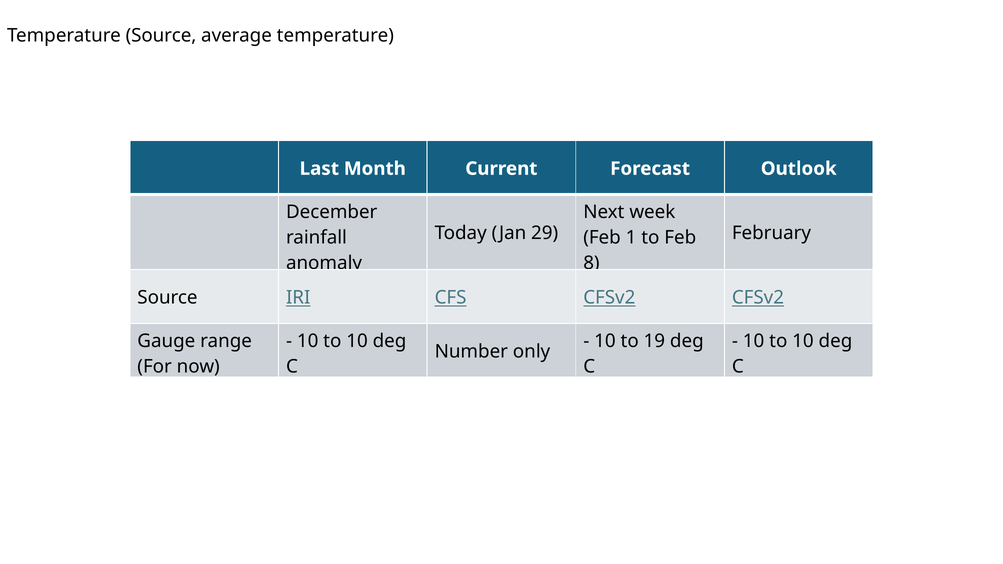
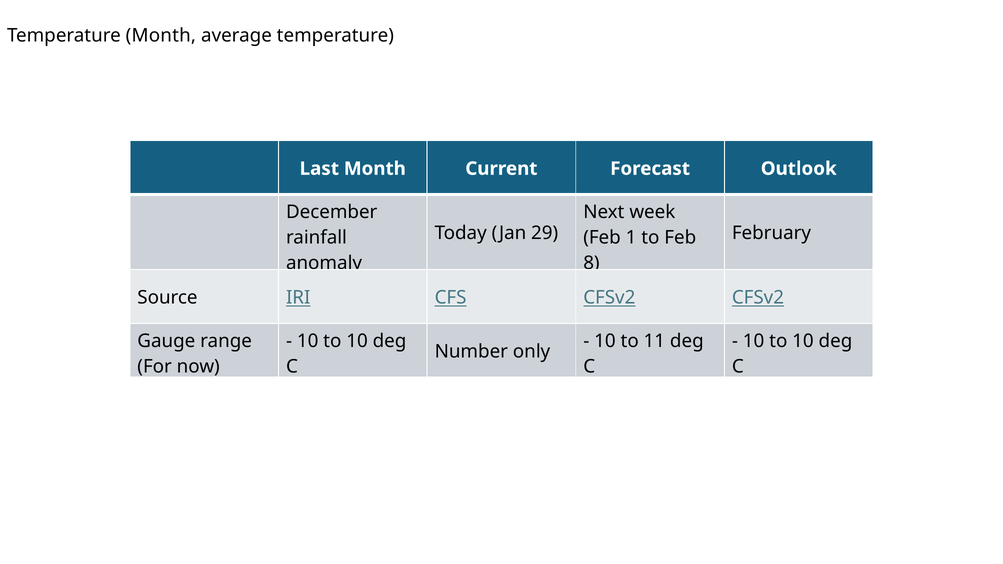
Temperature Source: Source -> Month
19: 19 -> 11
